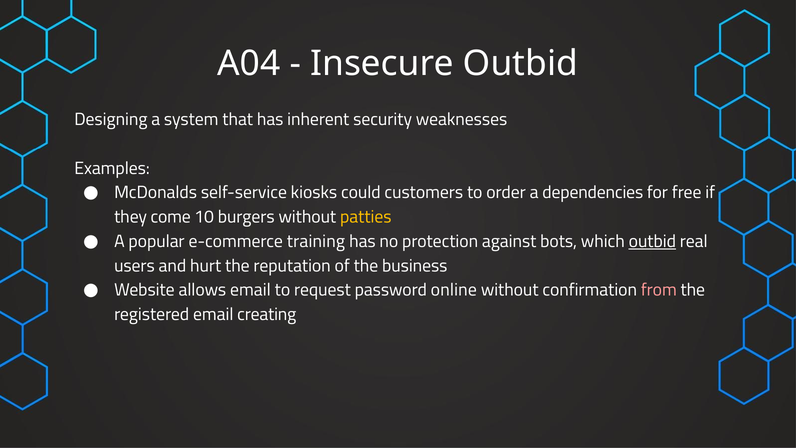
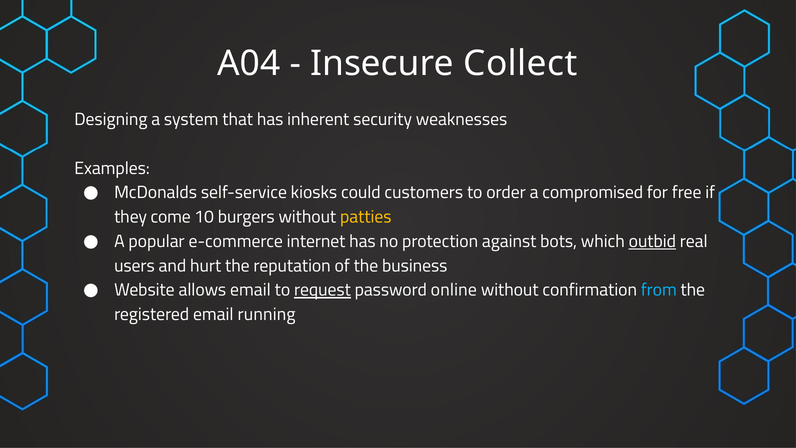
Insecure Outbid: Outbid -> Collect
dependencies: dependencies -> compromised
training: training -> internet
request underline: none -> present
from colour: pink -> light blue
creating: creating -> running
